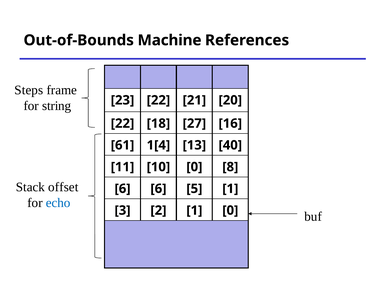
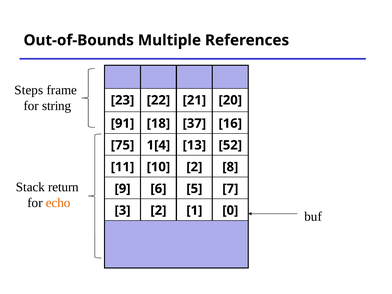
Machine: Machine -> Multiple
22 at (123, 123): 22 -> 91
27: 27 -> 37
61: 61 -> 75
40: 40 -> 52
10 0: 0 -> 2
offset: offset -> return
6 at (123, 189): 6 -> 9
5 1: 1 -> 7
echo colour: blue -> orange
